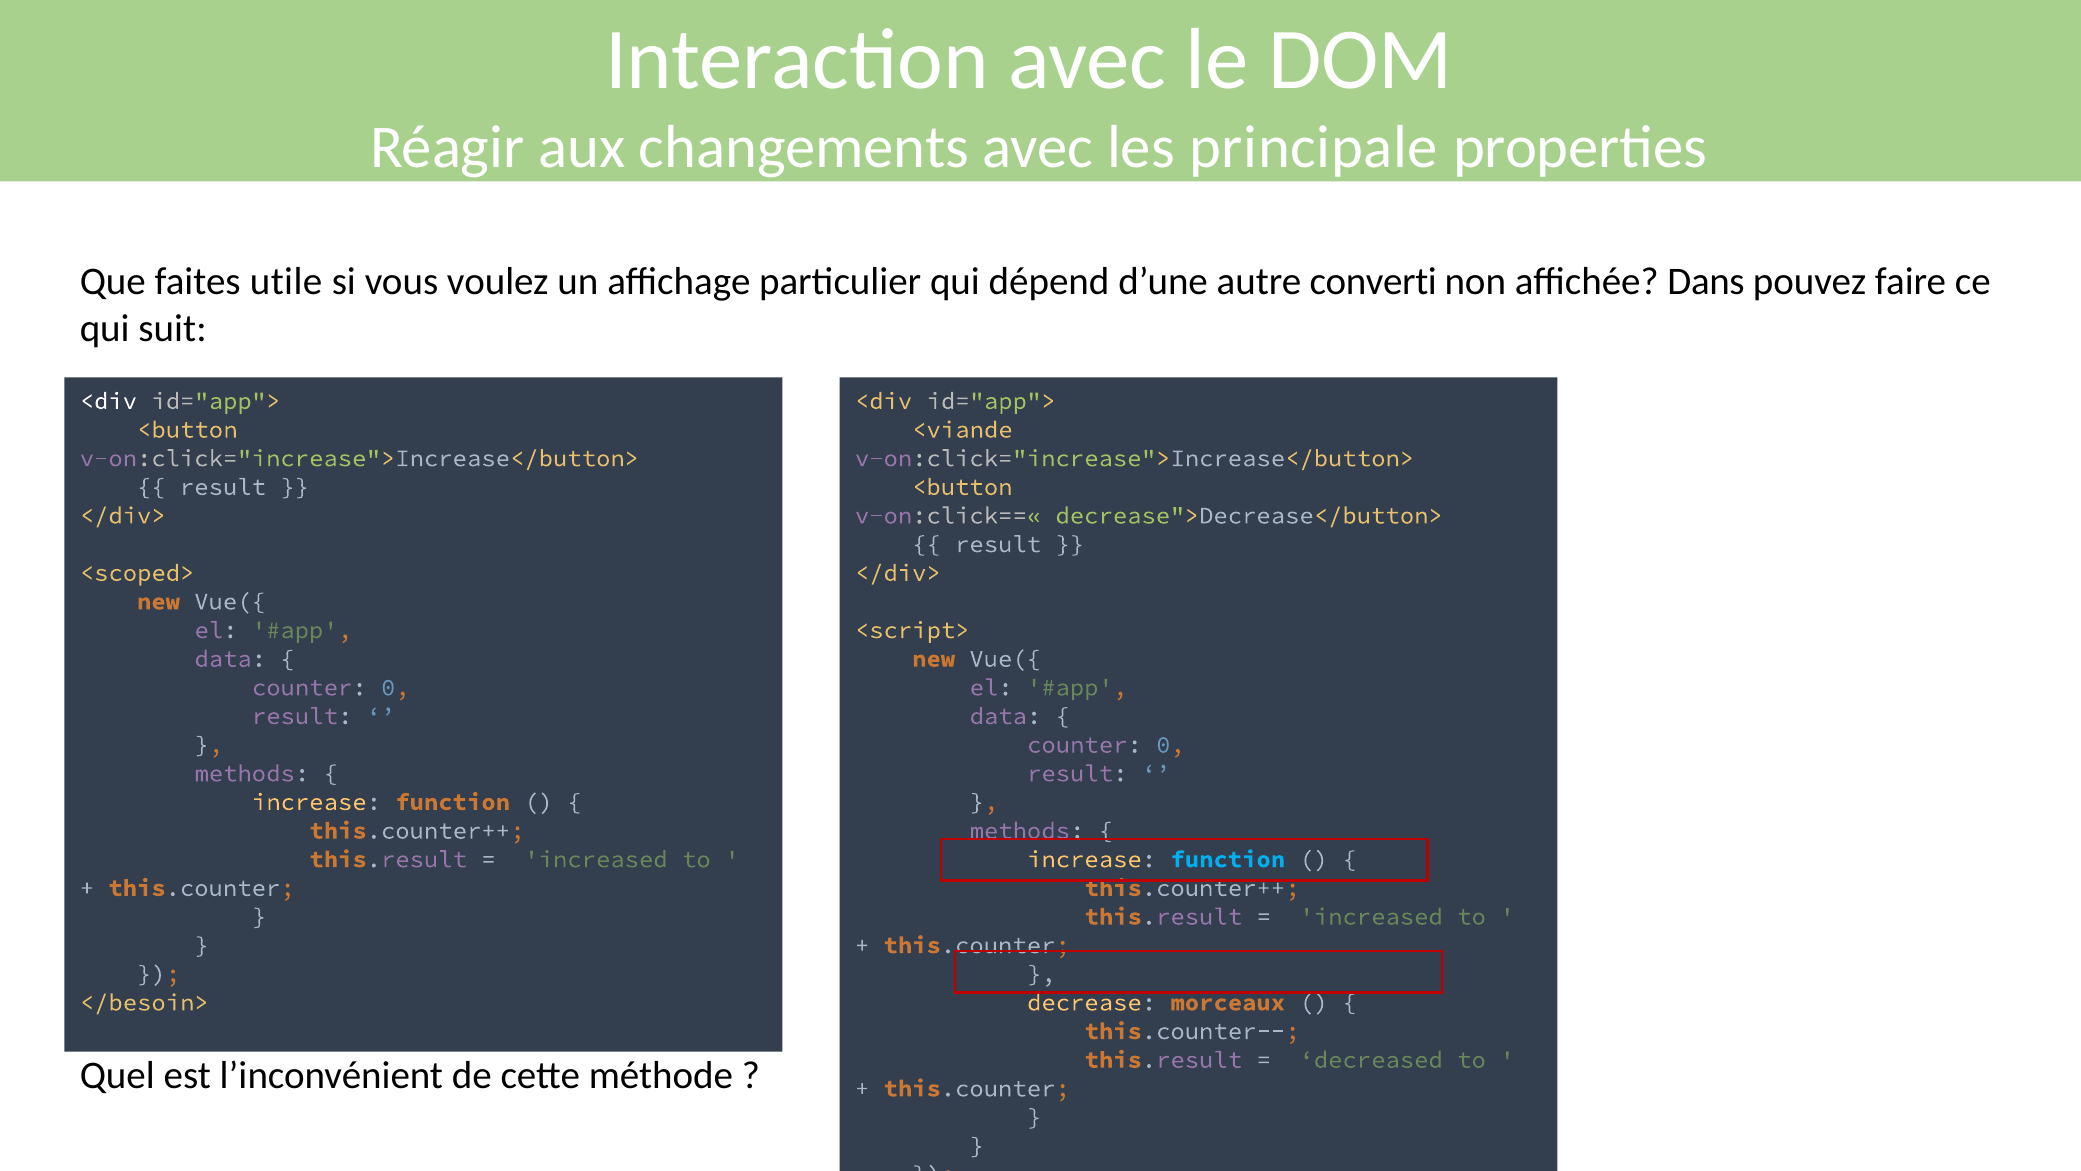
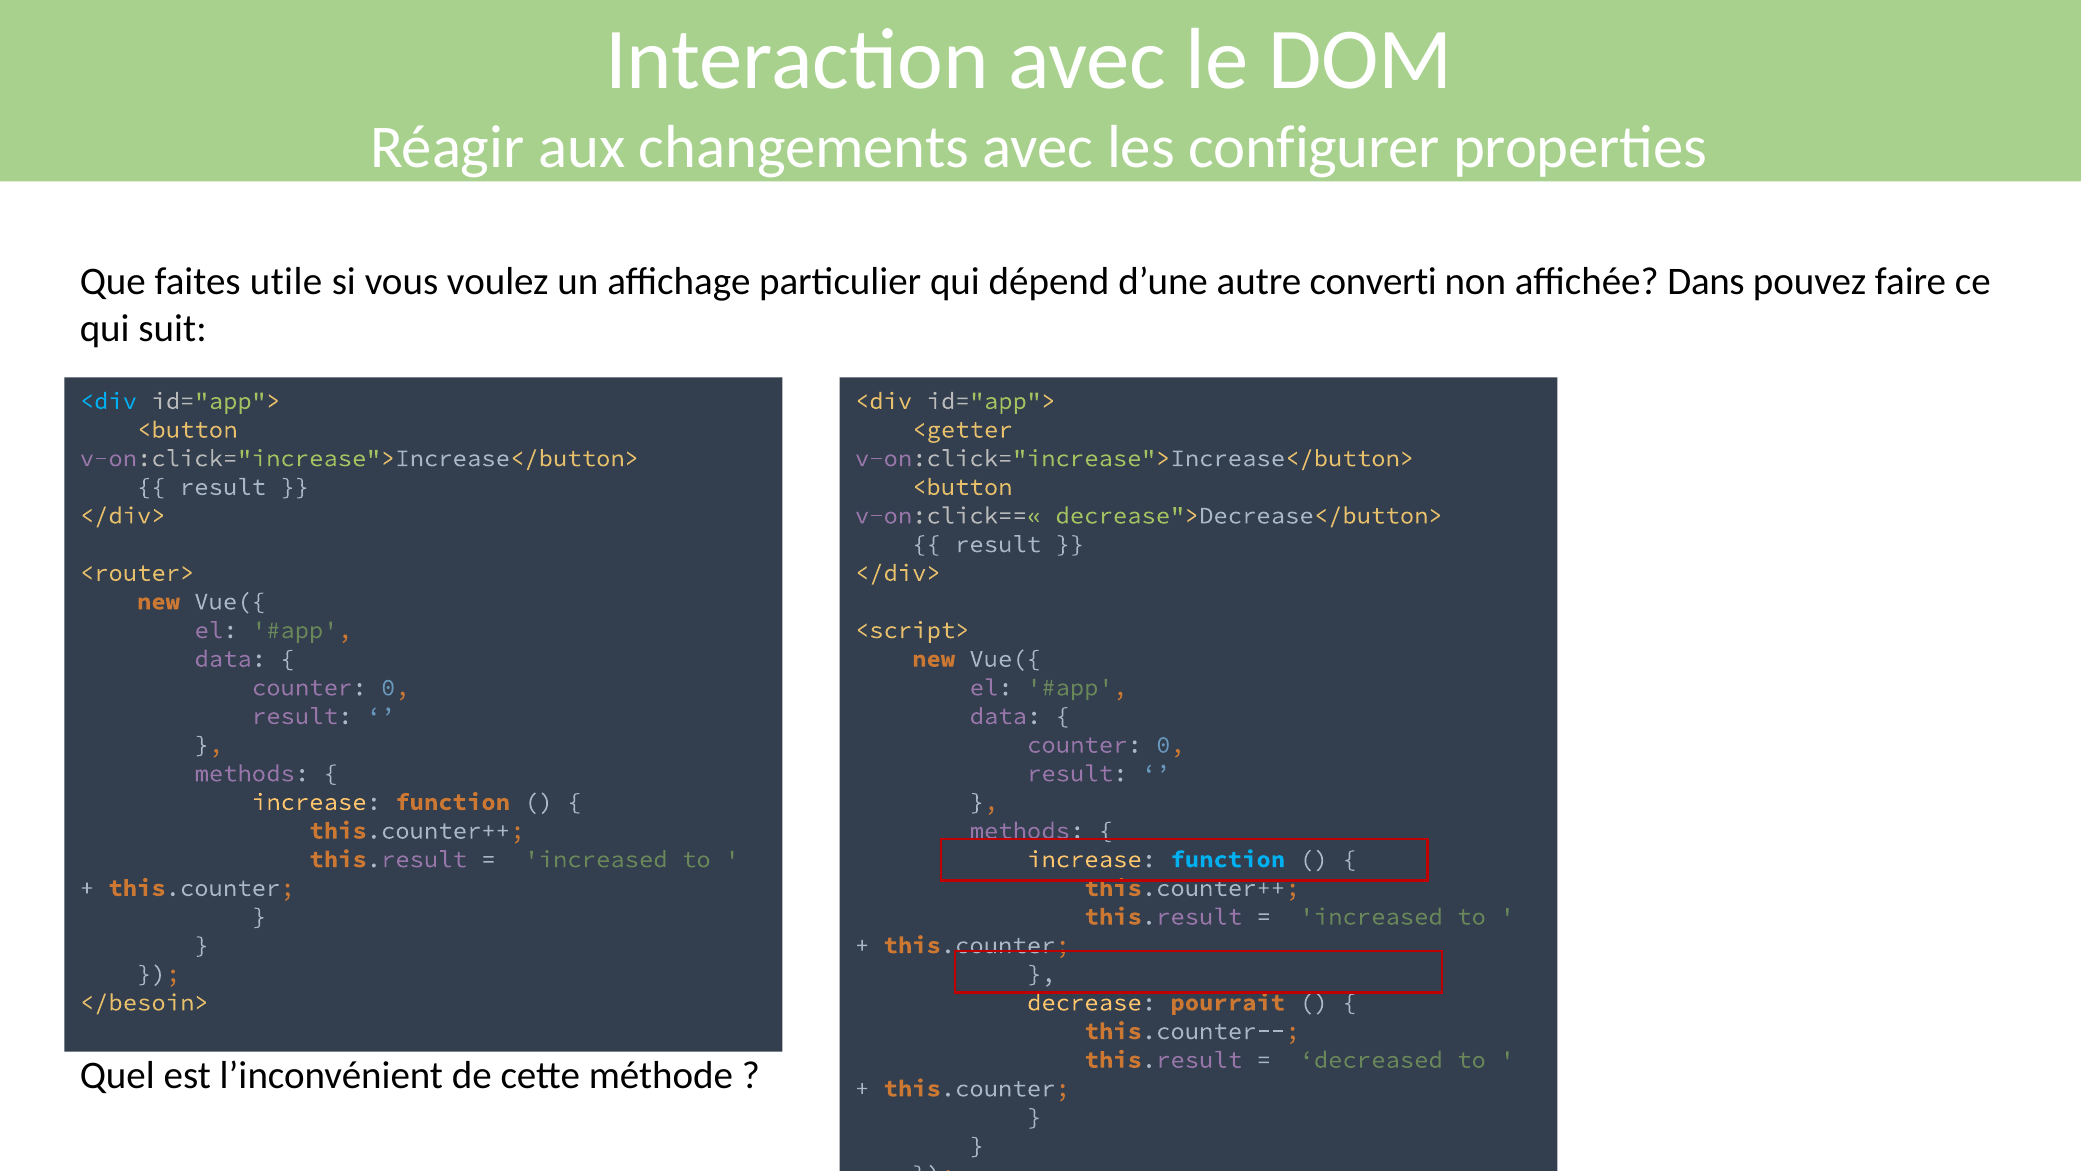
principale: principale -> configurer
<div at (108, 401) colour: white -> light blue
<viande: <viande -> <getter
<scoped>: <scoped> -> <router>
morceaux: morceaux -> pourrait
